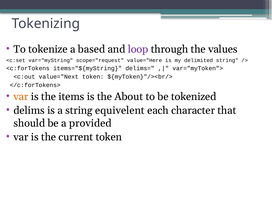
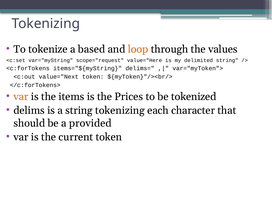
loop colour: purple -> orange
About: About -> Prices
string equivelent: equivelent -> tokenizing
